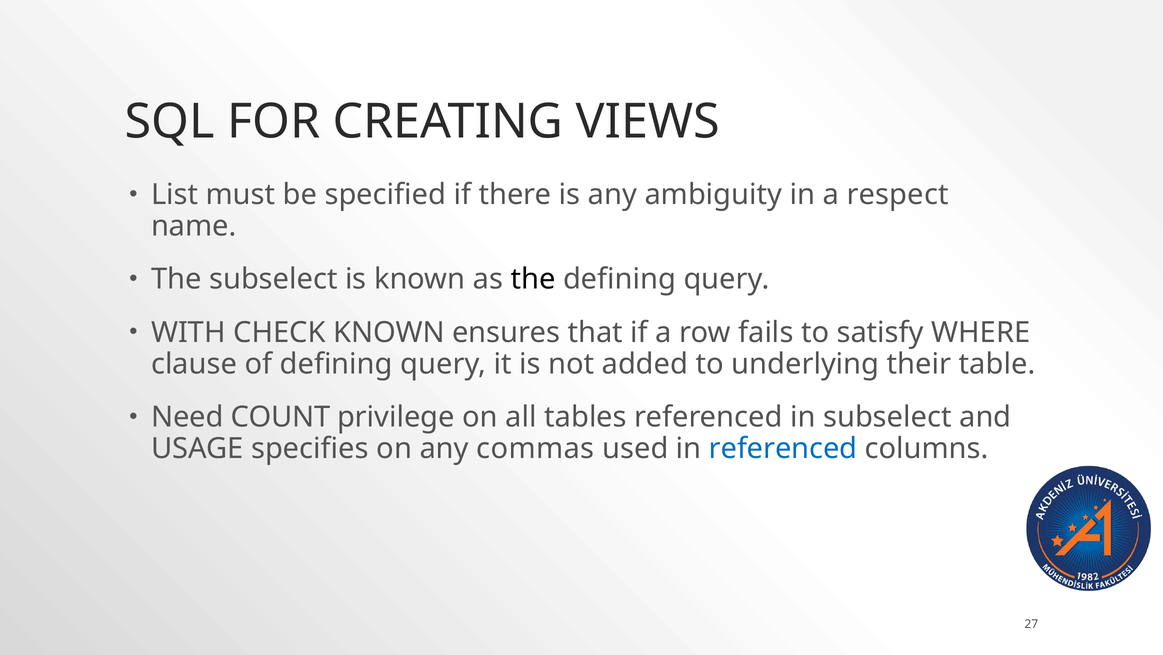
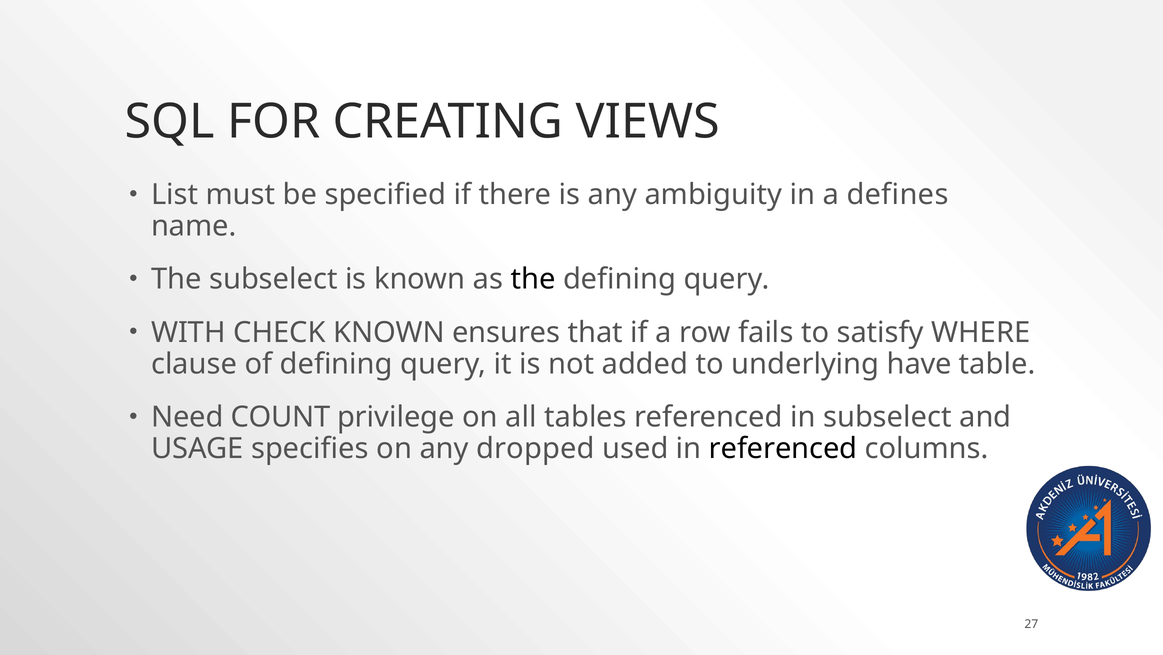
respect: respect -> defines
their: their -> have
commas: commas -> dropped
referenced at (783, 448) colour: blue -> black
